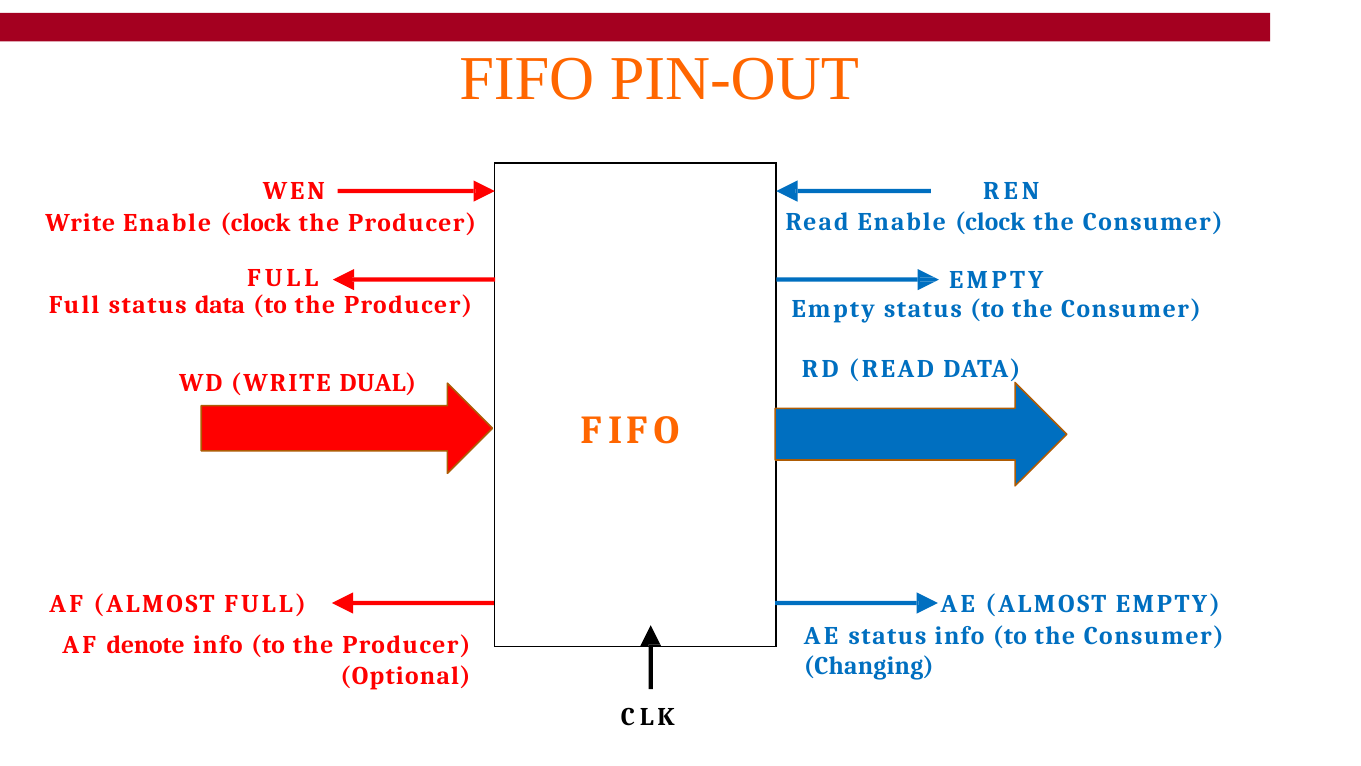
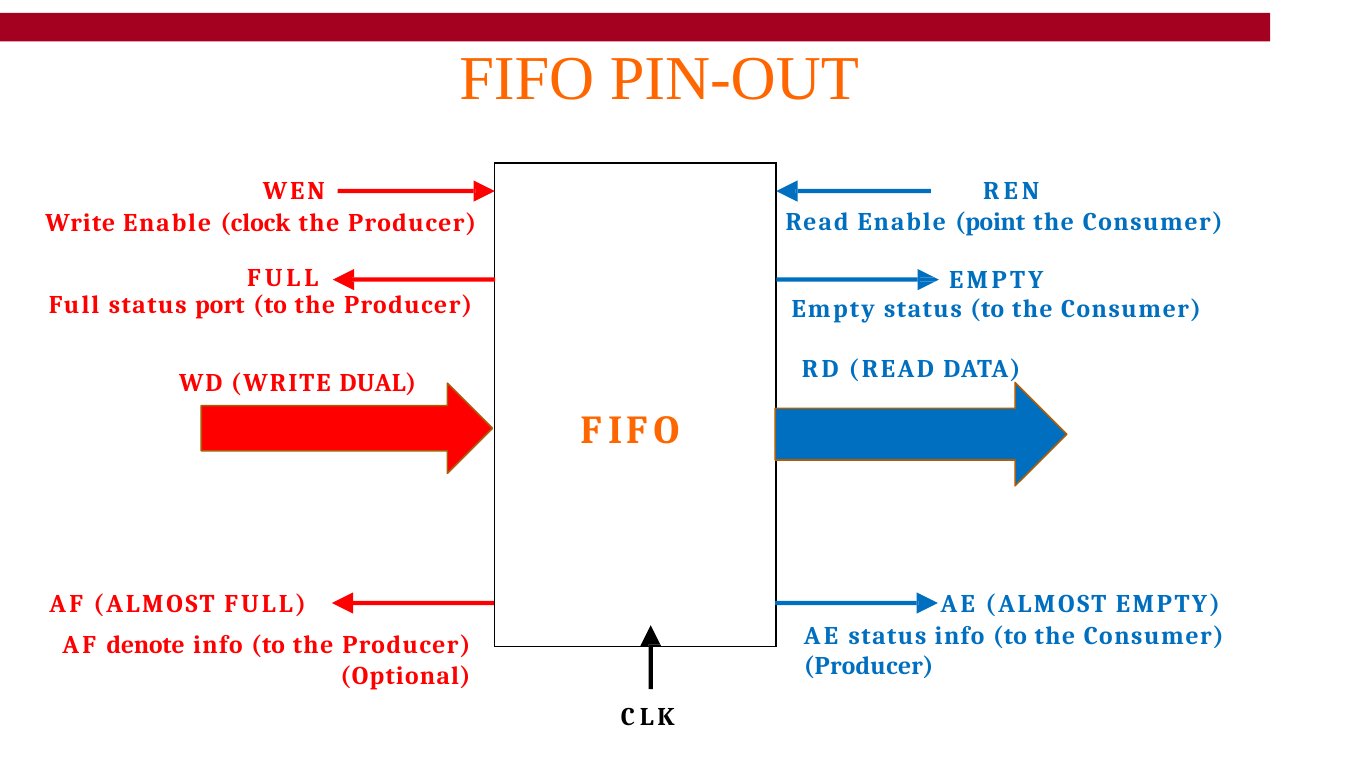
Read Enable clock: clock -> point
status data: data -> port
Changing at (869, 666): Changing -> Producer
